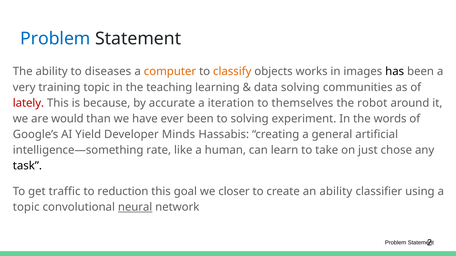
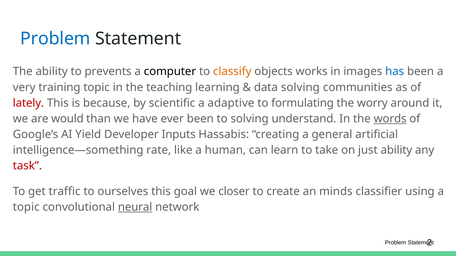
diseases: diseases -> prevents
computer colour: orange -> black
has colour: black -> blue
accurate: accurate -> scientific
iteration: iteration -> adaptive
themselves: themselves -> formulating
robot: robot -> worry
experiment: experiment -> understand
words underline: none -> present
Minds: Minds -> Inputs
just chose: chose -> ability
task colour: black -> red
reduction: reduction -> ourselves
an ability: ability -> minds
